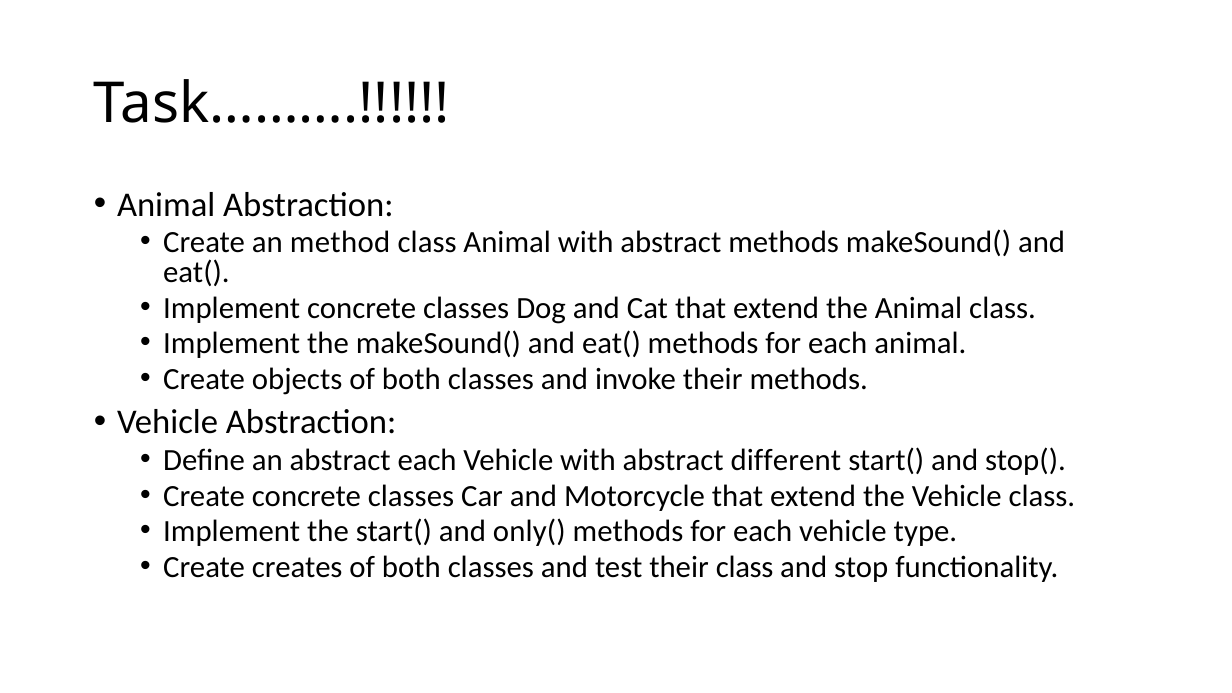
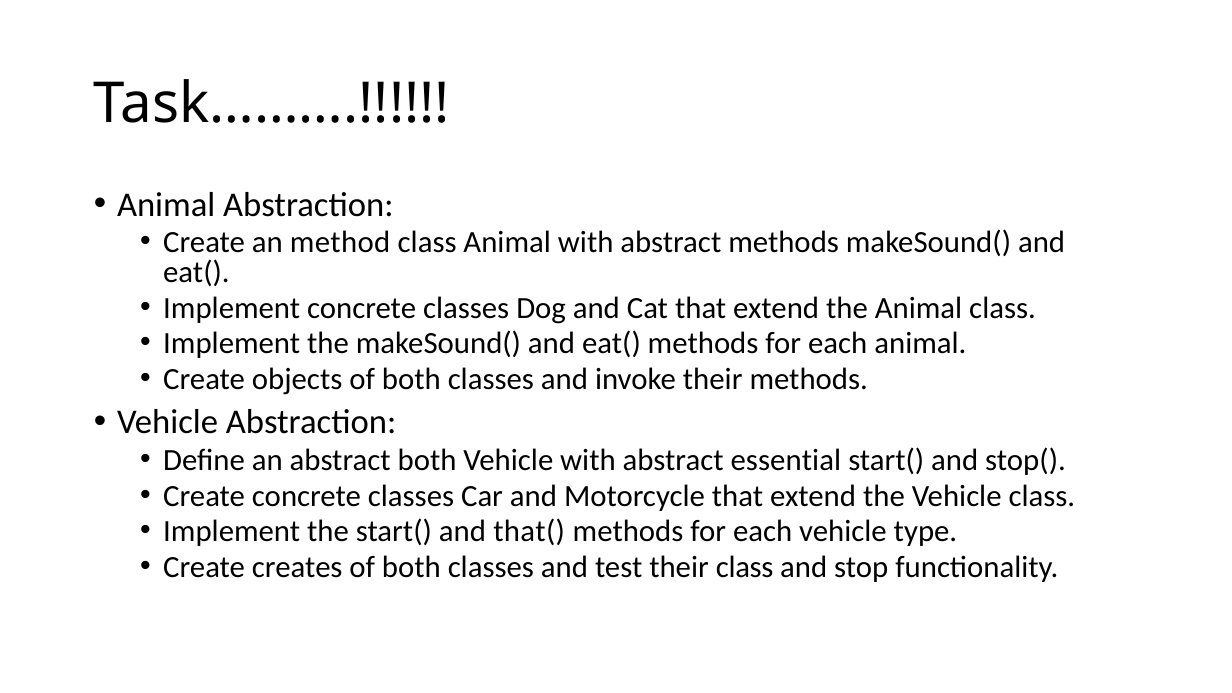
abstract each: each -> both
different: different -> essential
only(: only( -> that(
